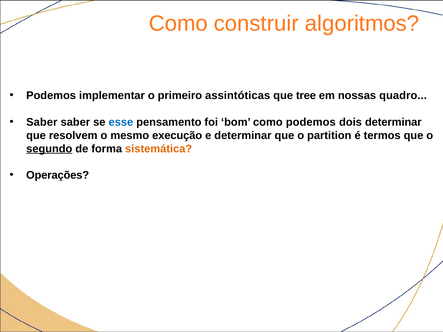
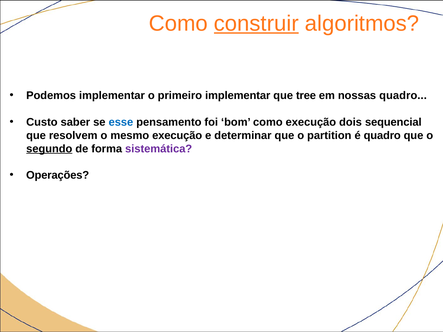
construir underline: none -> present
primeiro assintóticas: assintóticas -> implementar
Saber at (42, 122): Saber -> Custo
como podemos: podemos -> execução
dois determinar: determinar -> sequencial
é termos: termos -> quadro
sistemática colour: orange -> purple
